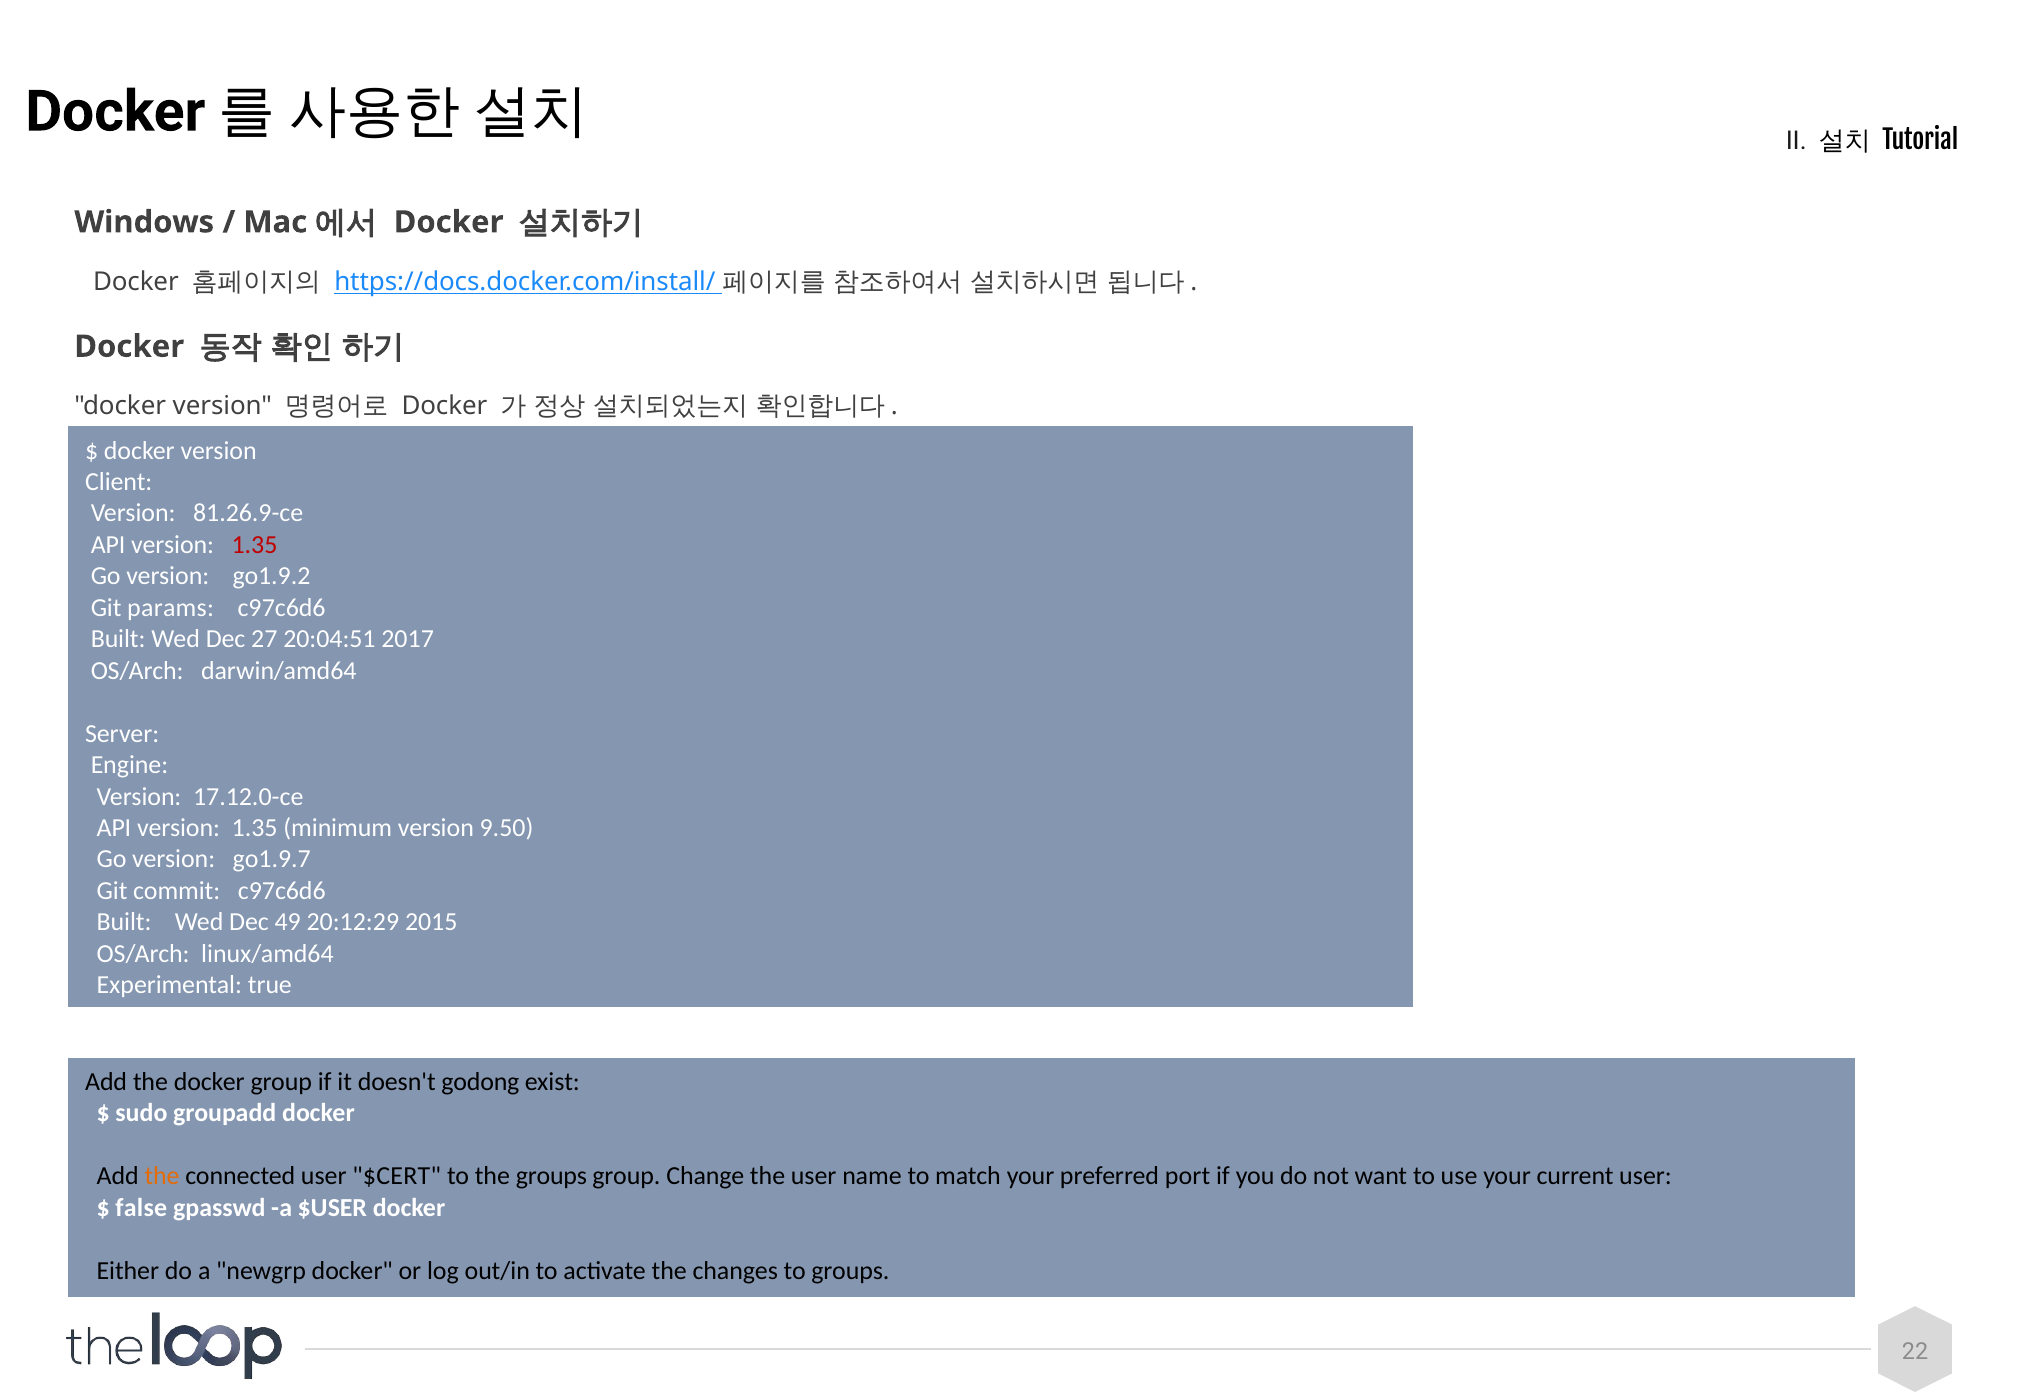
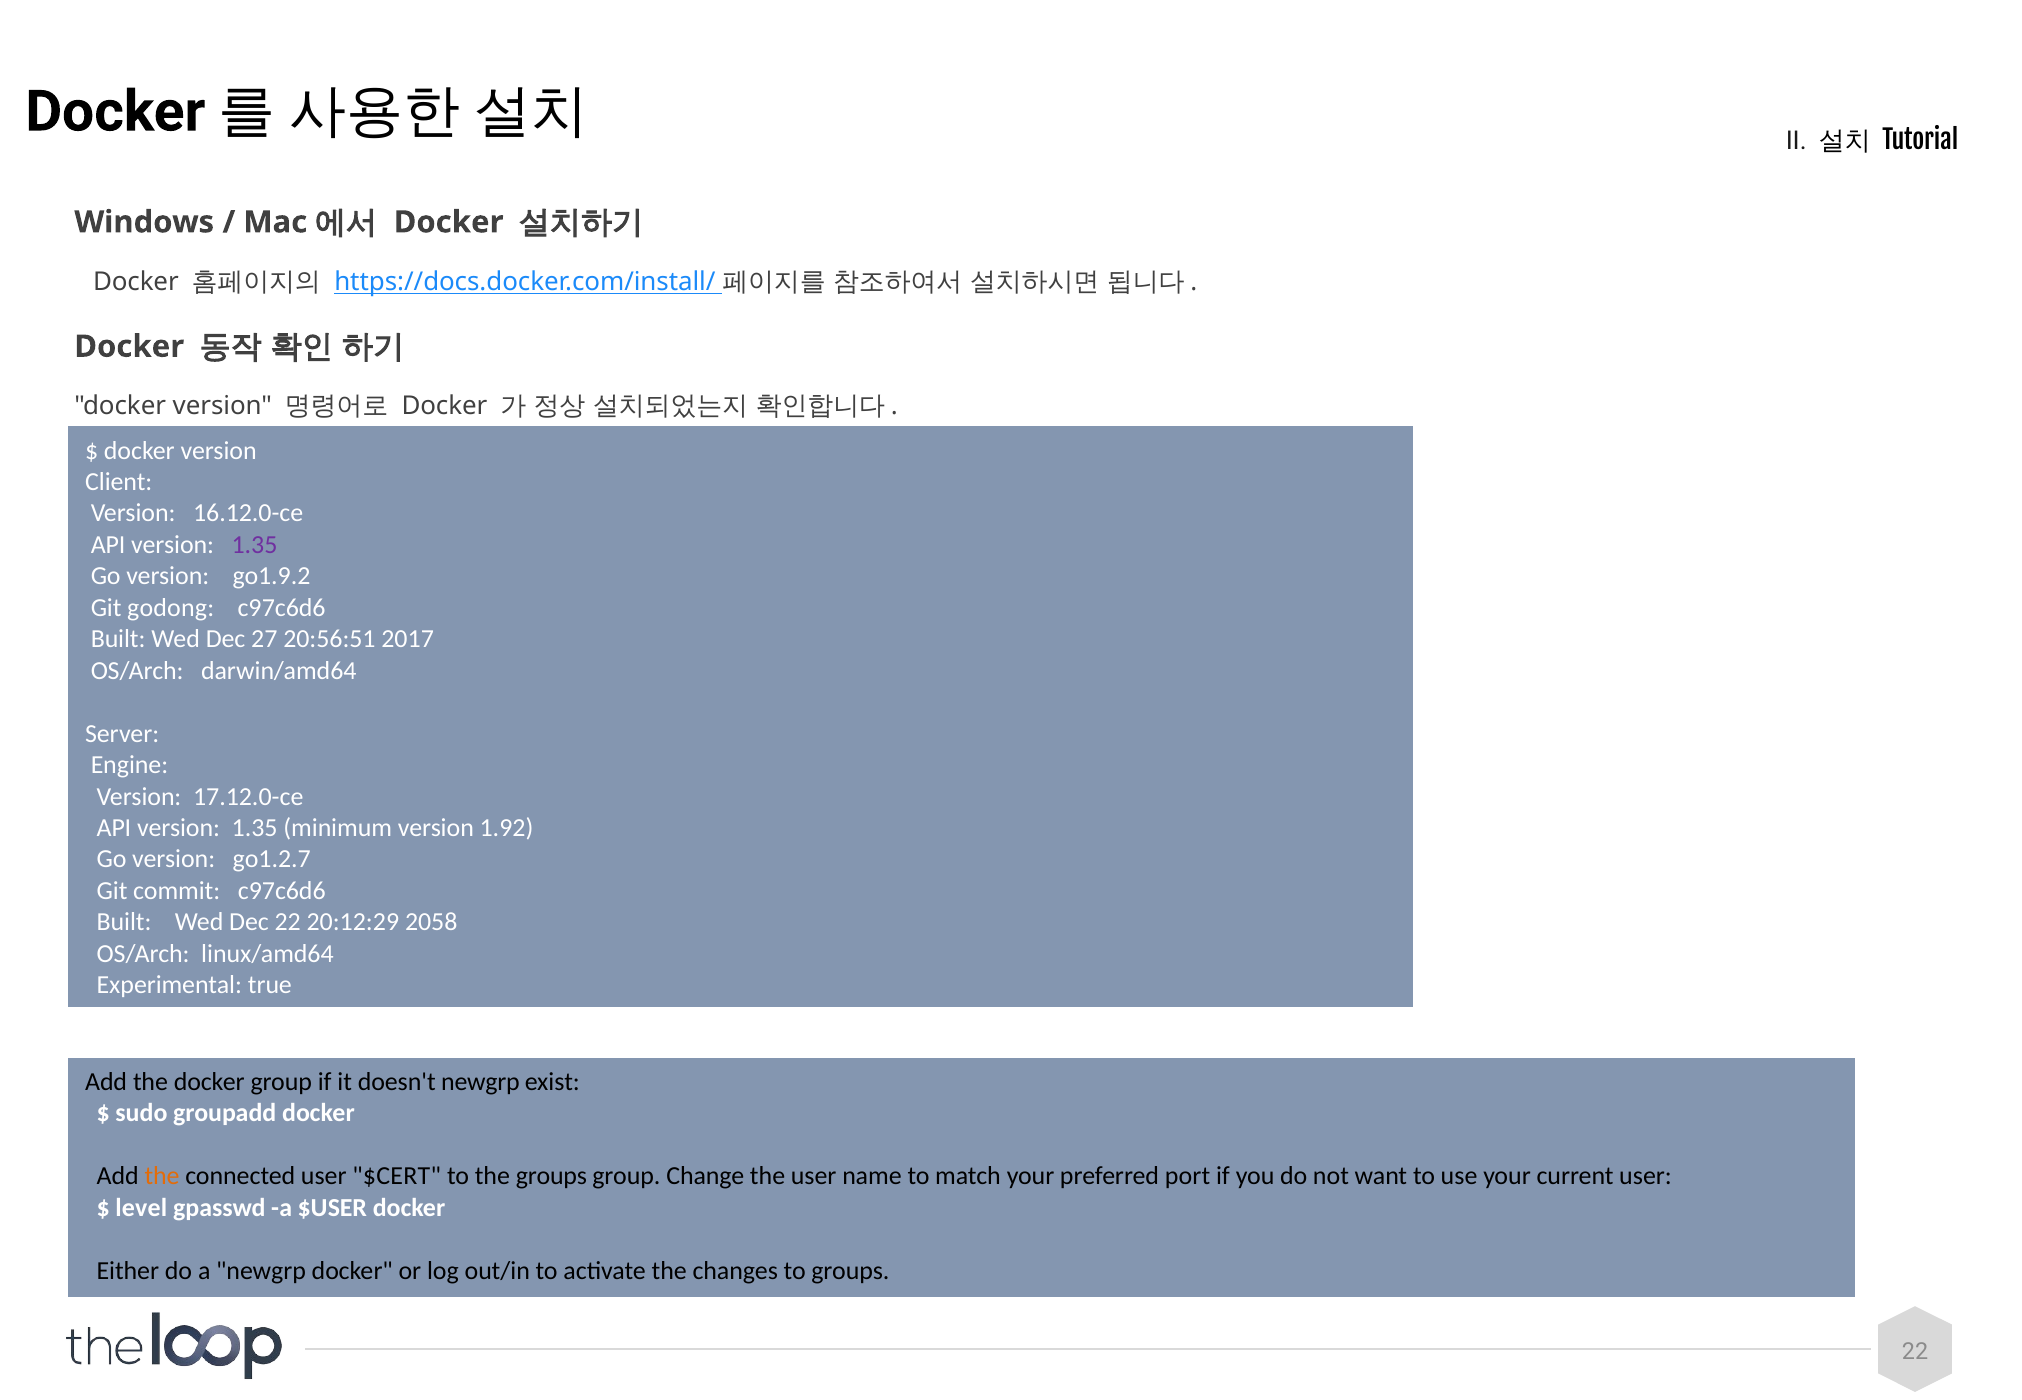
81.26.9-ce: 81.26.9-ce -> 16.12.0-ce
1.35 at (255, 545) colour: red -> purple
params: params -> godong
20:04:51: 20:04:51 -> 20:56:51
9.50: 9.50 -> 1.92
go1.9.7: go1.9.7 -> go1.2.7
Dec 49: 49 -> 22
2015: 2015 -> 2058
doesn't godong: godong -> newgrp
false: false -> level
